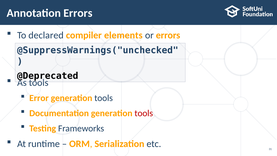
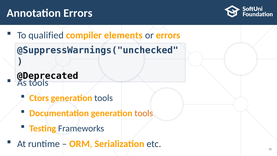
declared: declared -> qualified
Error: Error -> Ctors
tools at (144, 113) colour: red -> orange
